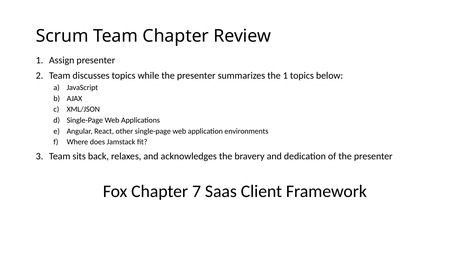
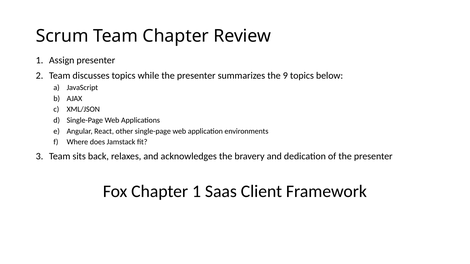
the 1: 1 -> 9
Chapter 7: 7 -> 1
